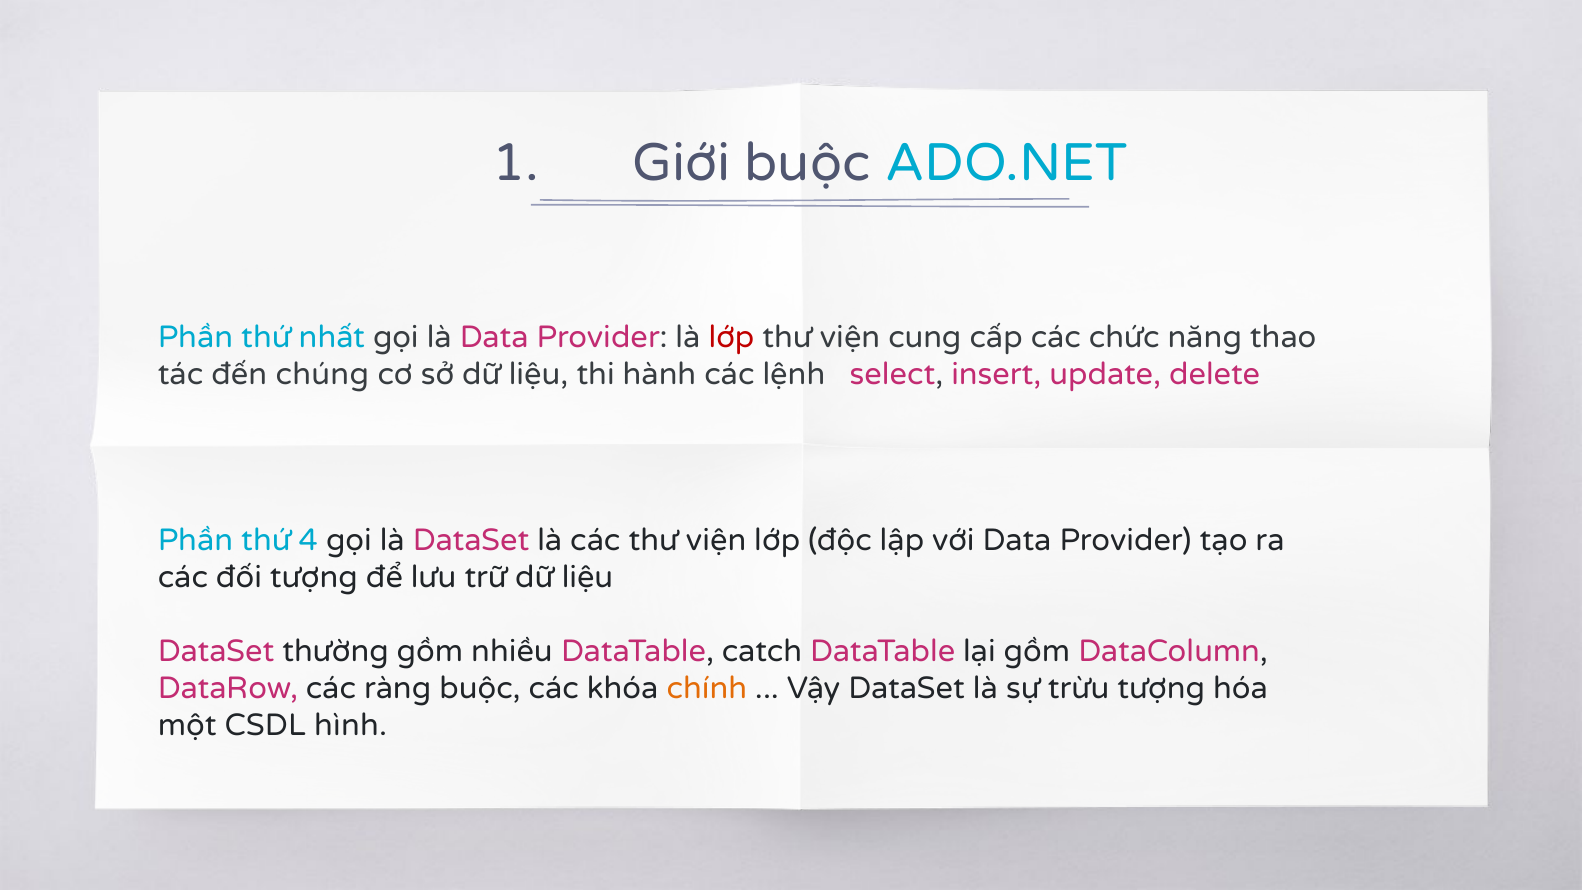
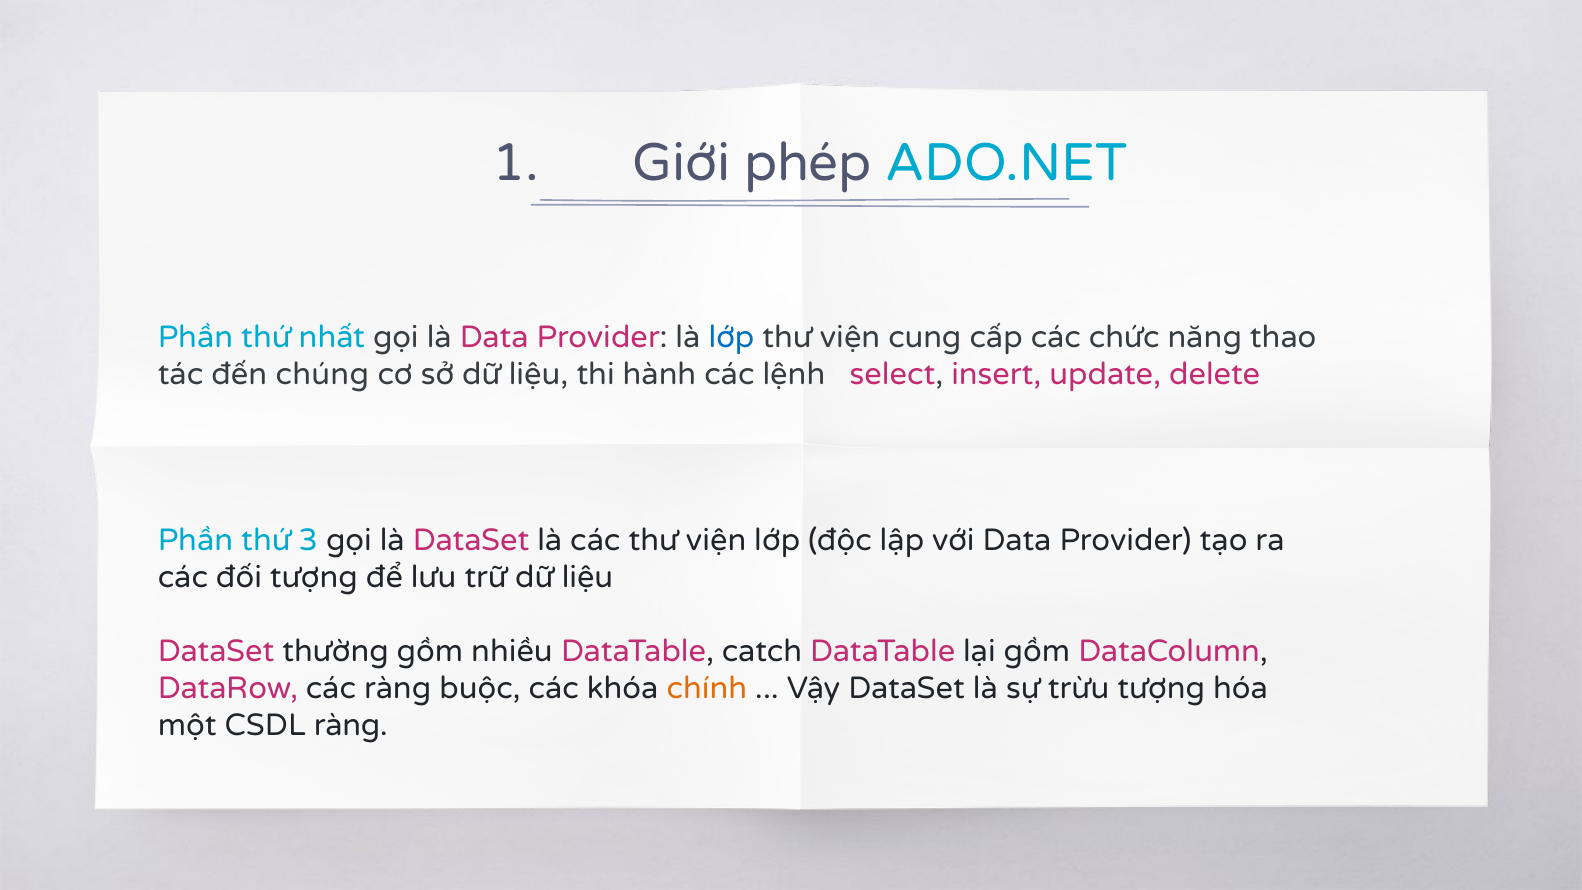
Giới buộc: buộc -> phép
lớp at (731, 337) colour: red -> blue
4: 4 -> 3
CSDL hình: hình -> ràng
